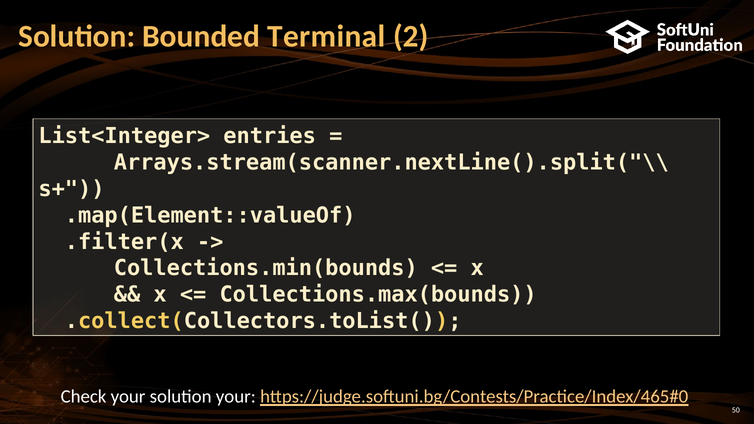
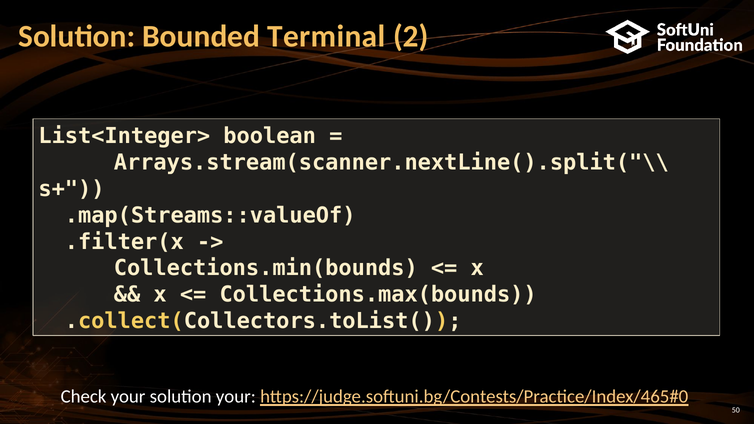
entries: entries -> boolean
.map(Element::valueOf: .map(Element::valueOf -> .map(Streams::valueOf
